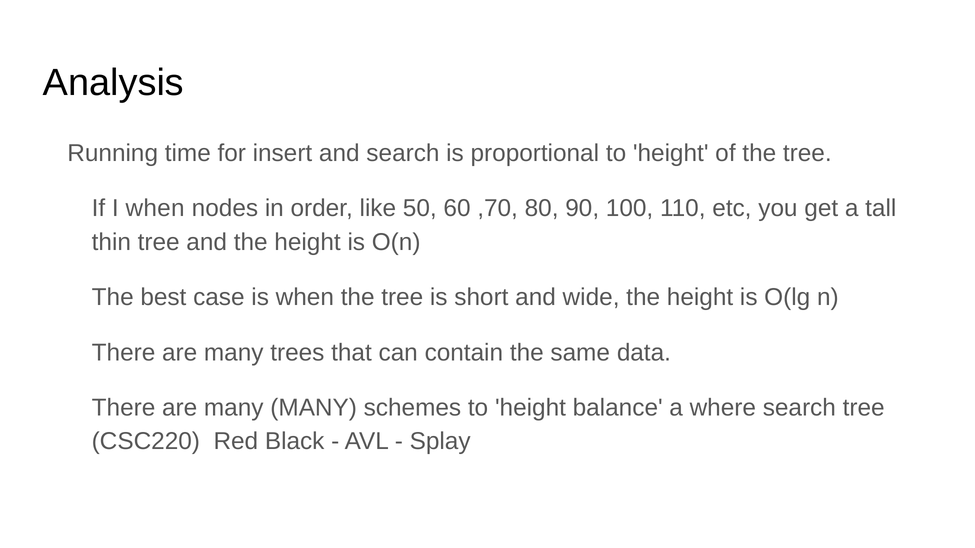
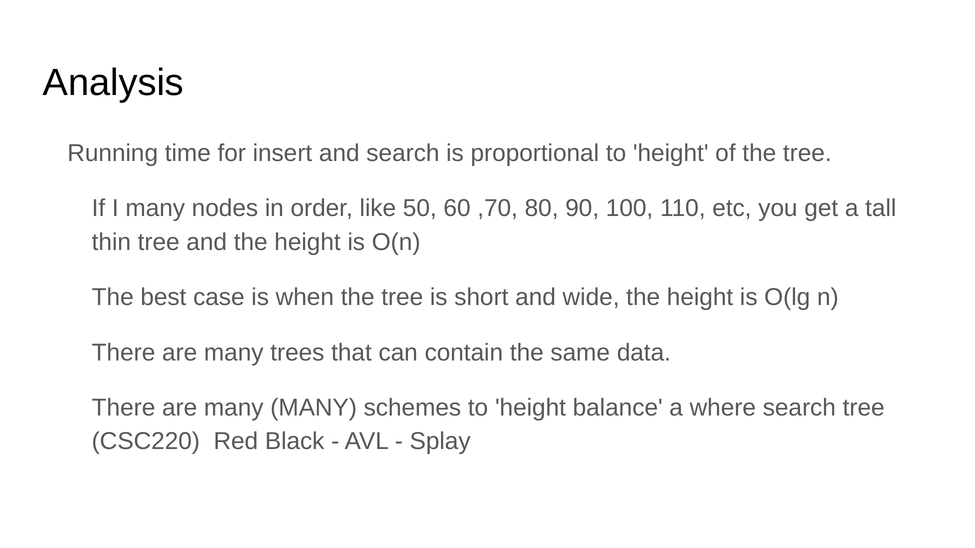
I when: when -> many
